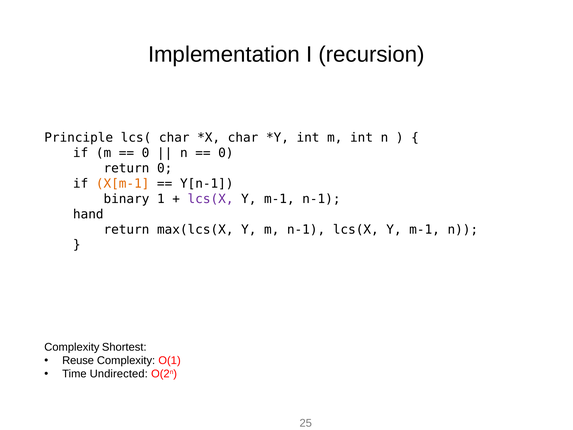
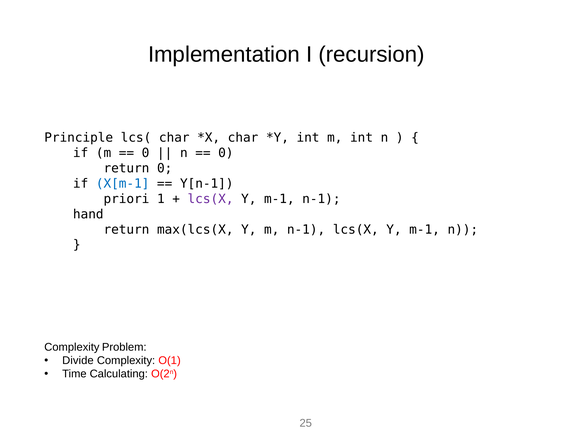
X[m-1 colour: orange -> blue
binary: binary -> priori
Shortest: Shortest -> Problem
Reuse: Reuse -> Divide
Undirected: Undirected -> Calculating
